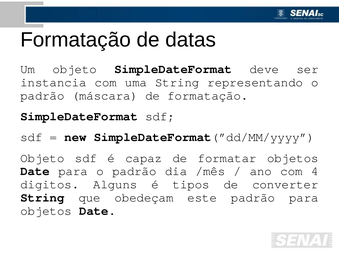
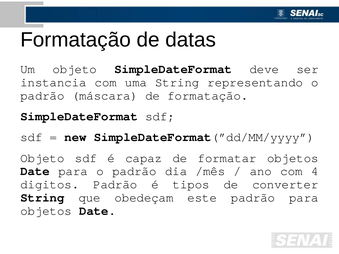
digitos Alguns: Alguns -> Padrão
